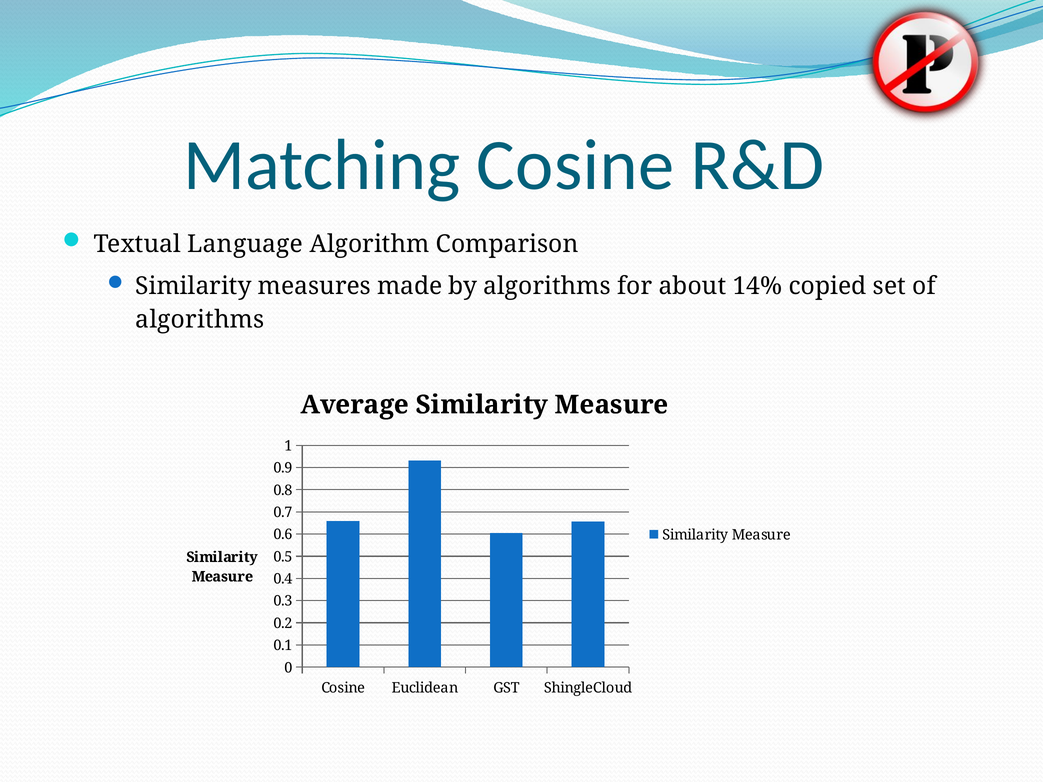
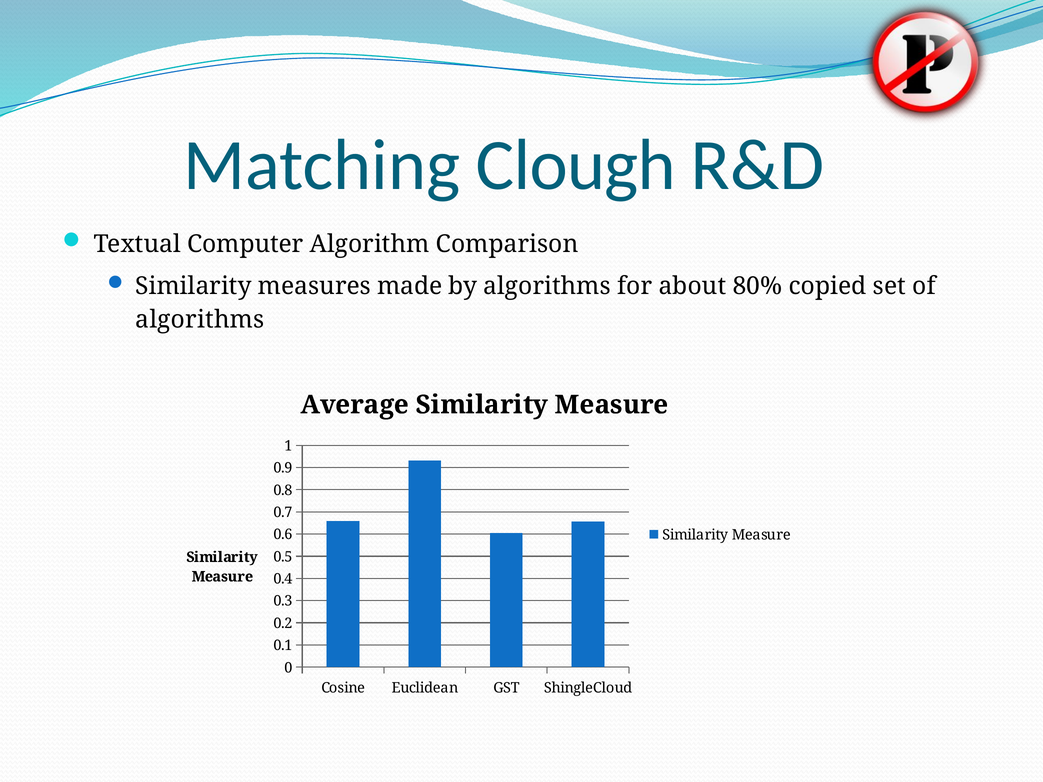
Matching Cosine: Cosine -> Clough
Language: Language -> Computer
14%: 14% -> 80%
